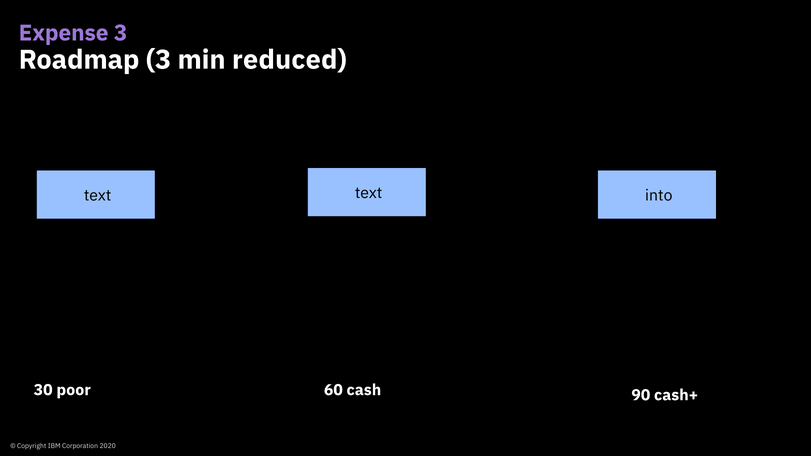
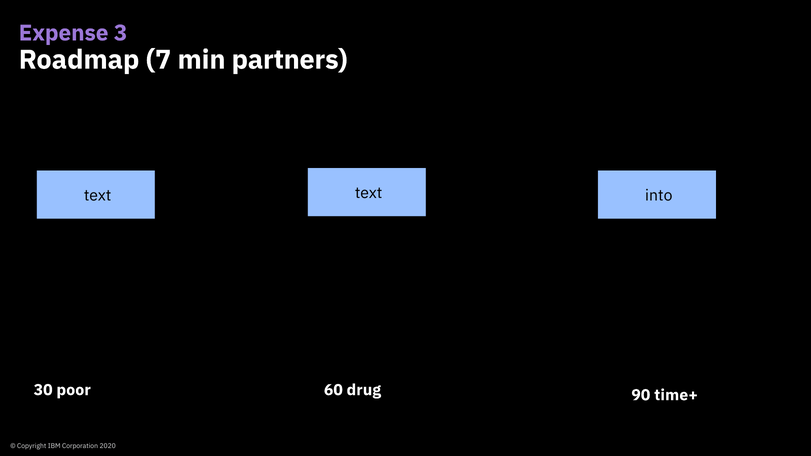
Roadmap 3: 3 -> 7
reduced: reduced -> partners
cash: cash -> drug
cash+: cash+ -> time+
